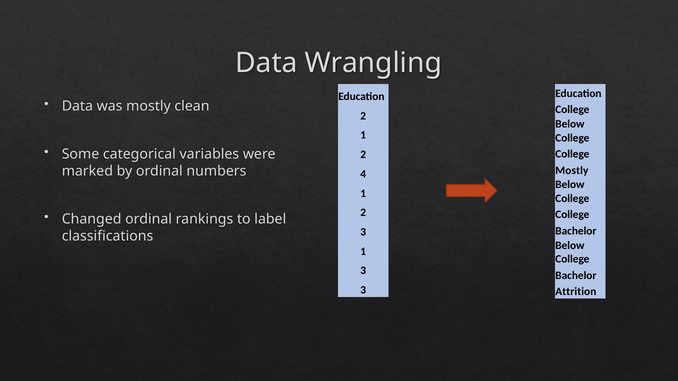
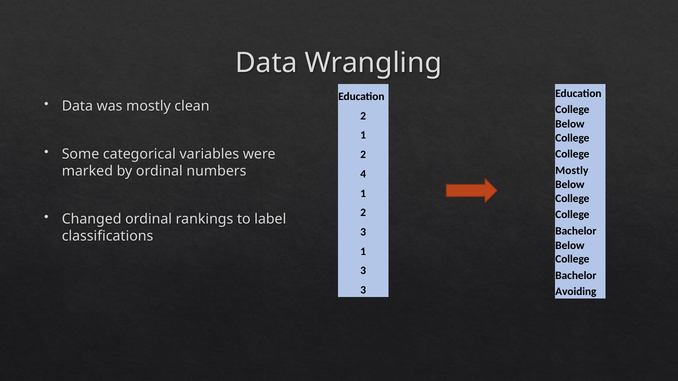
Attrition: Attrition -> Avoiding
